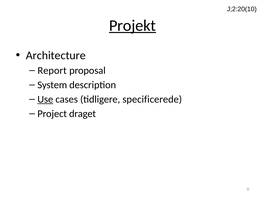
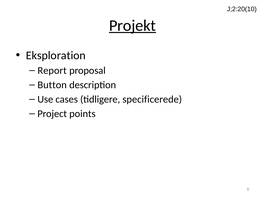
Architecture: Architecture -> Eksploration
System: System -> Button
Use underline: present -> none
draget: draget -> points
